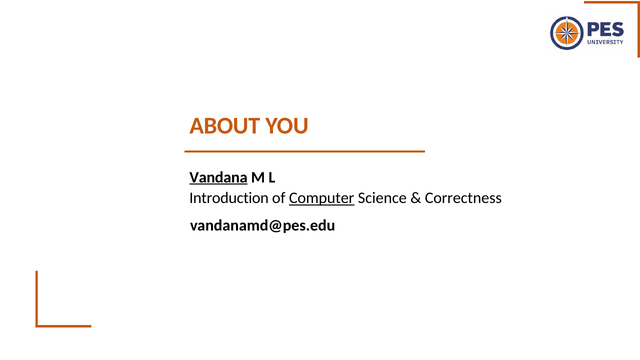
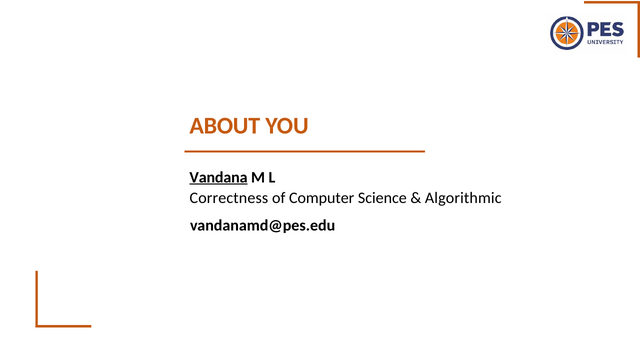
Introduction: Introduction -> Correctness
Computer underline: present -> none
Correctness: Correctness -> Algorithmic
